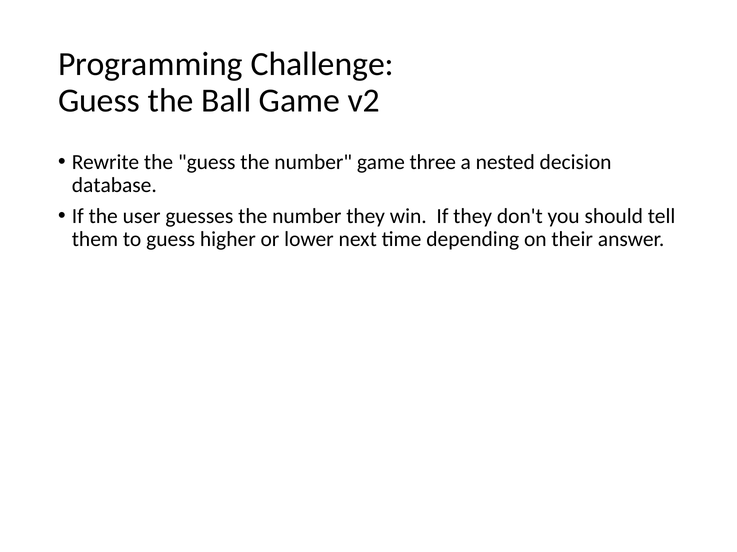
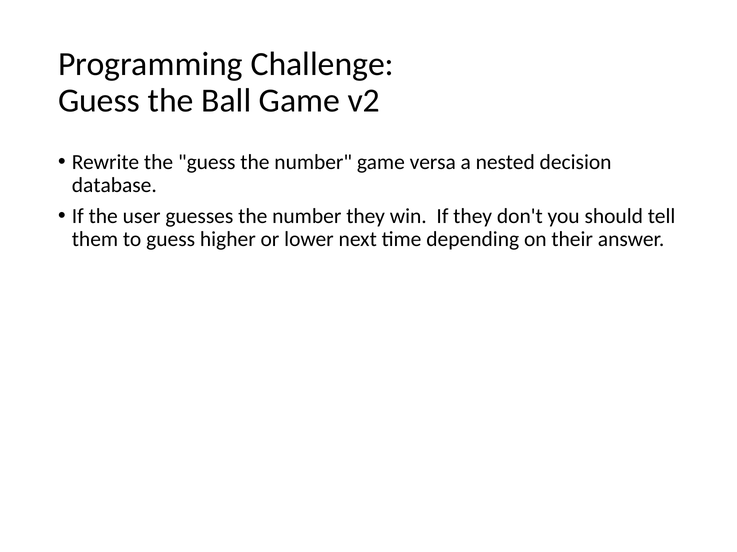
three: three -> versa
